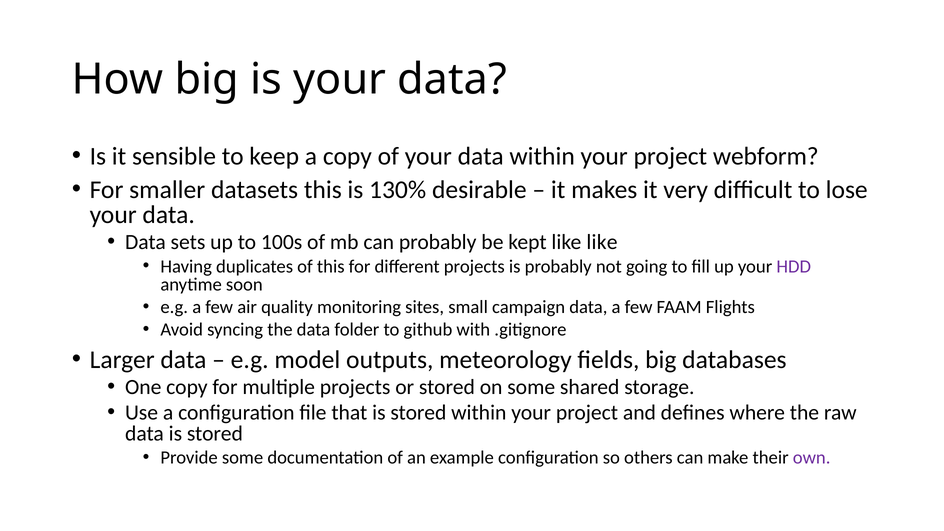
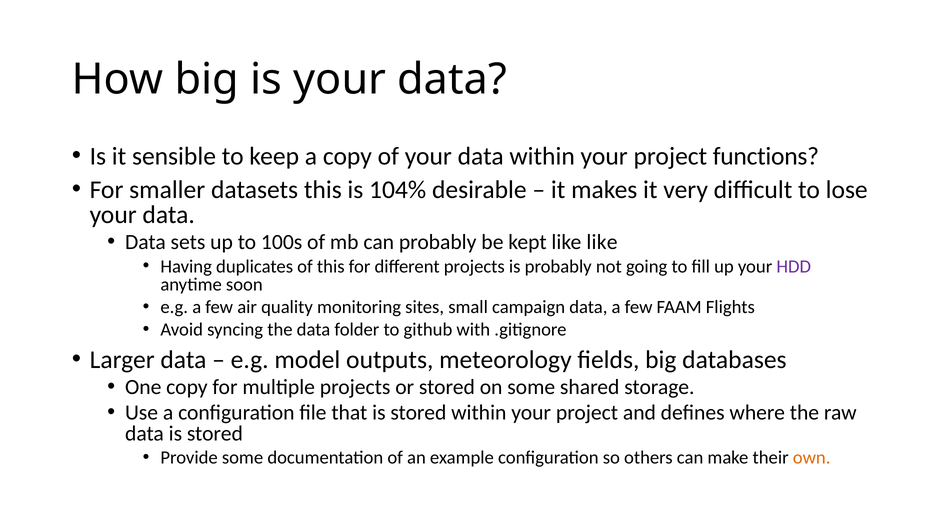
webform: webform -> functions
130%: 130% -> 104%
own colour: purple -> orange
